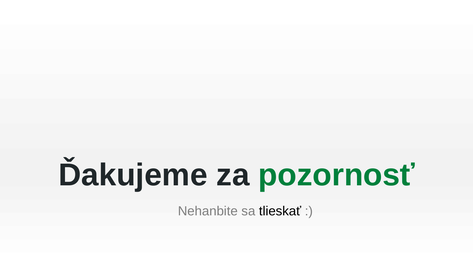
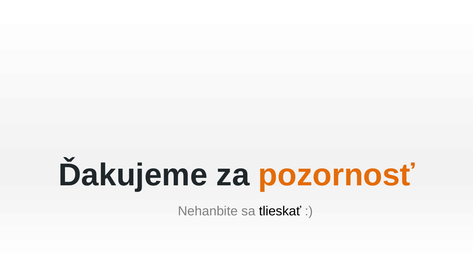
pozornosť colour: green -> orange
